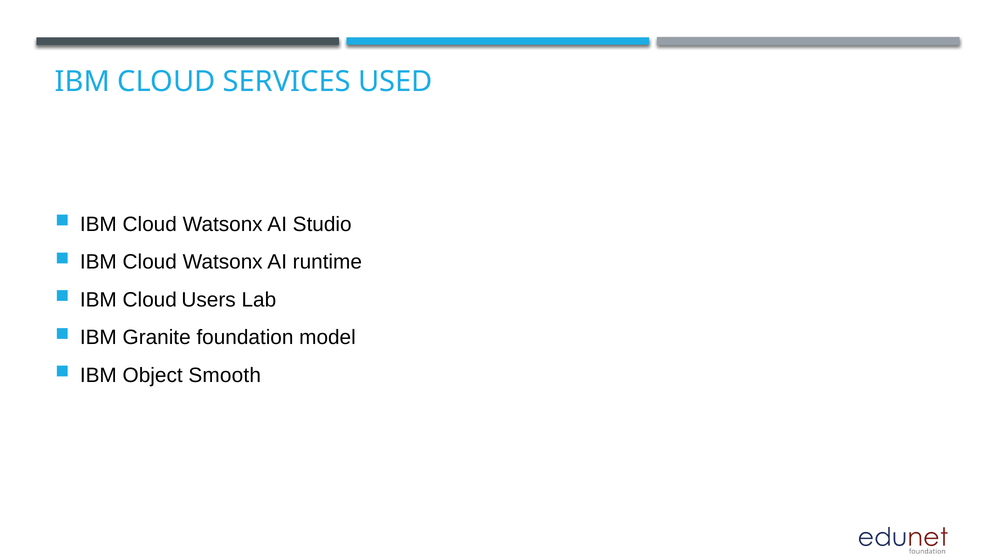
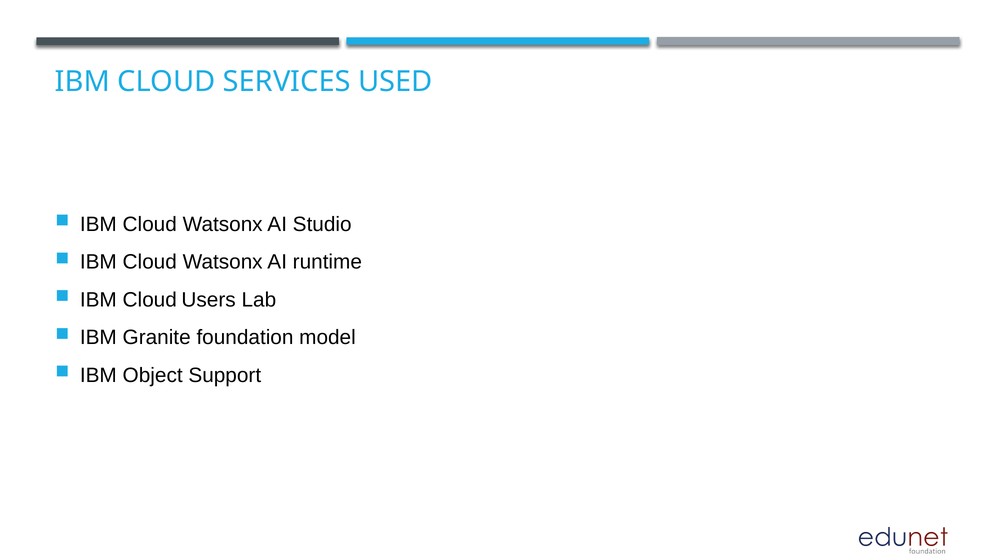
Smooth: Smooth -> Support
